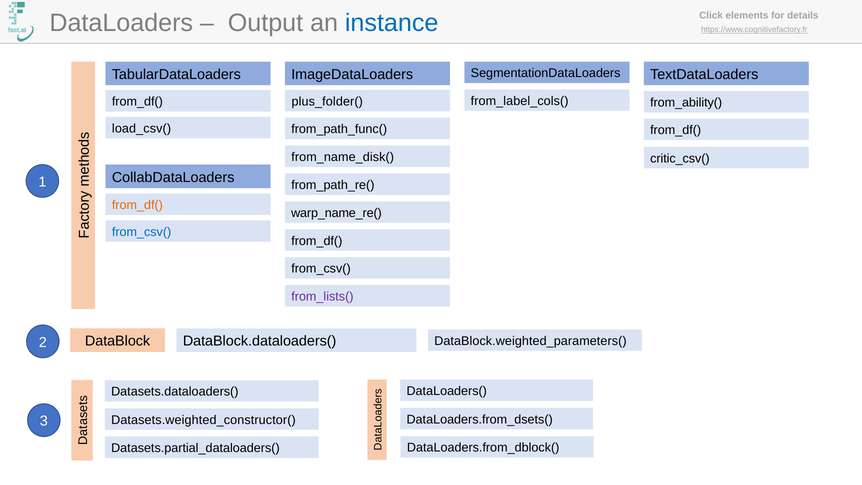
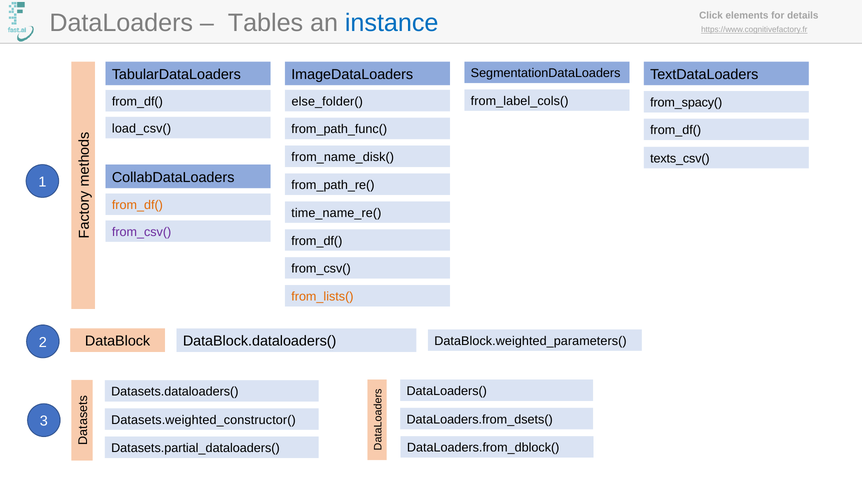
Output: Output -> Tables
plus_folder(: plus_folder( -> else_folder(
from_ability(: from_ability( -> from_spacy(
critic_csv(: critic_csv( -> texts_csv(
warp_name_re(: warp_name_re( -> time_name_re(
from_csv( at (142, 232) colour: blue -> purple
from_lists( colour: purple -> orange
